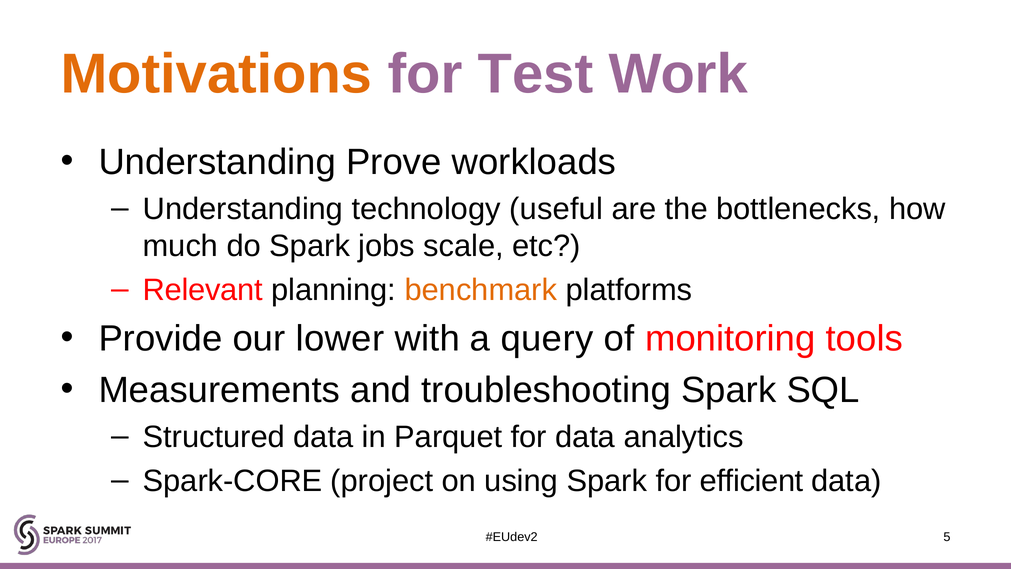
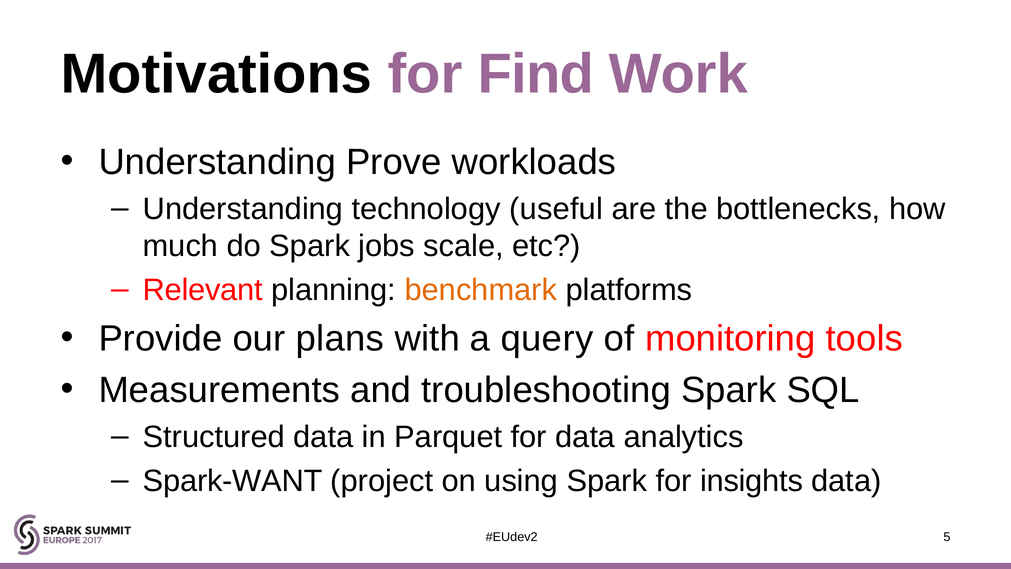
Motivations colour: orange -> black
Test: Test -> Find
lower: lower -> plans
Spark-CORE: Spark-CORE -> Spark-WANT
efficient: efficient -> insights
